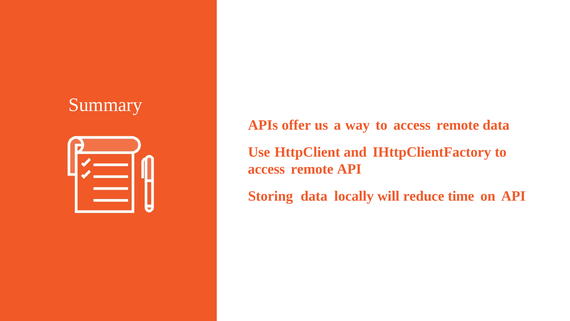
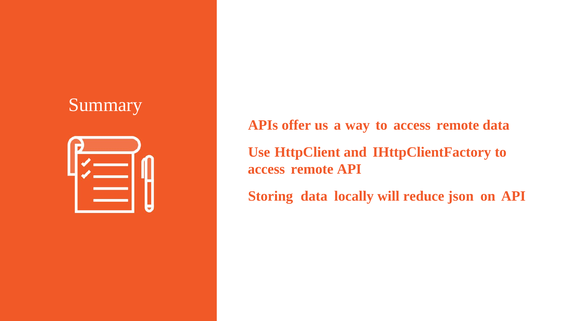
time: time -> json
